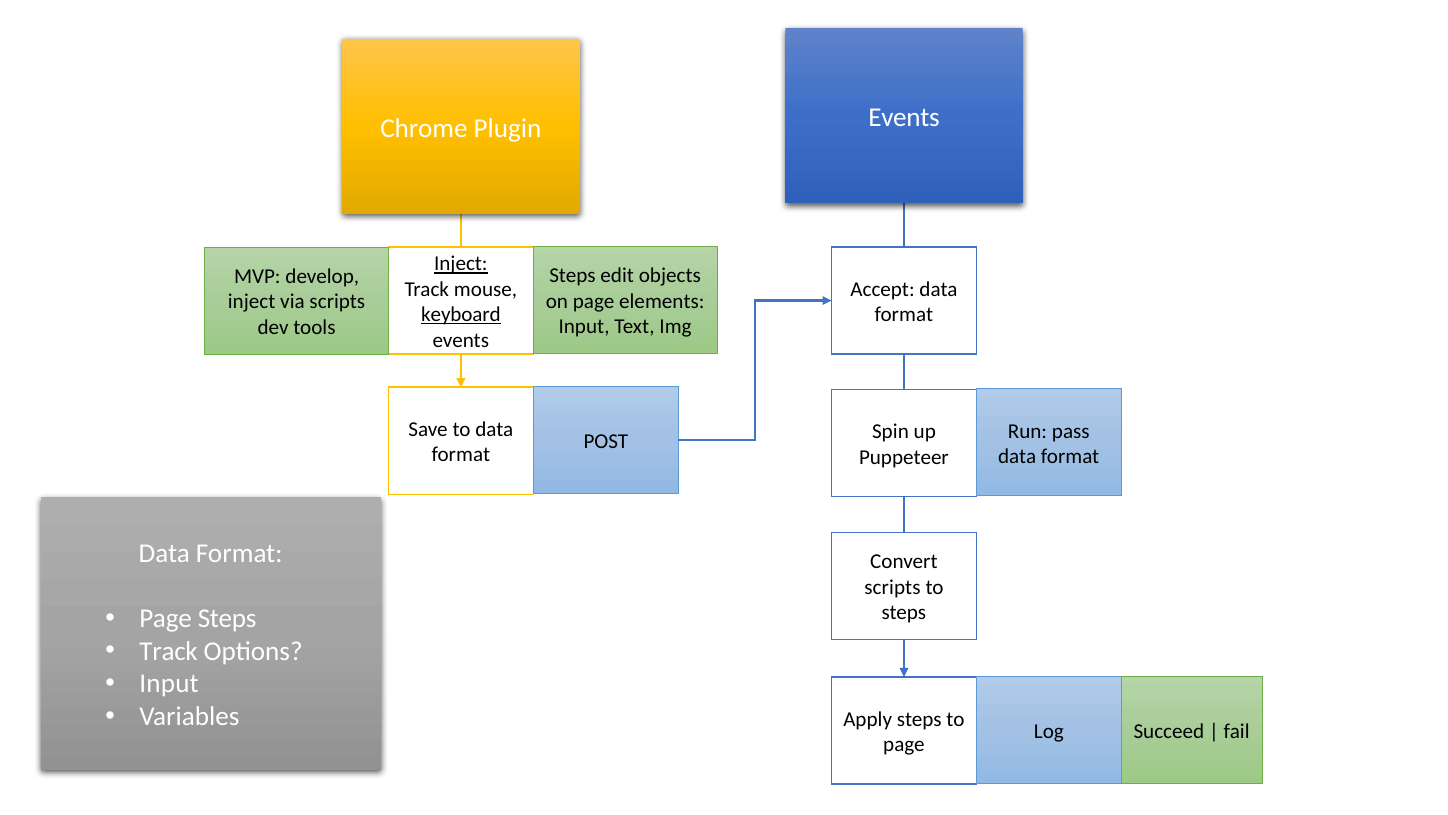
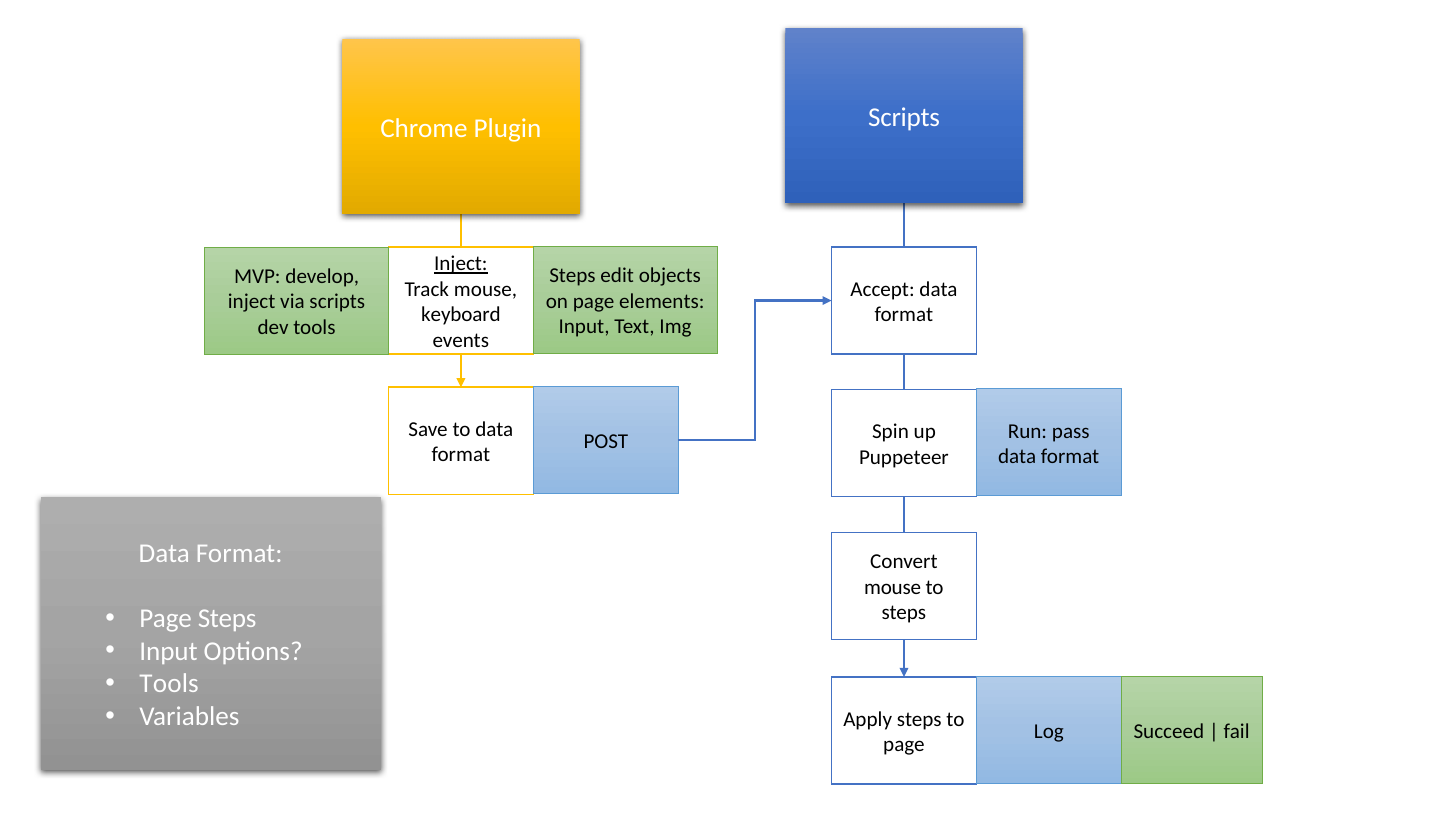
Events at (904, 117): Events -> Scripts
keyboard underline: present -> none
scripts at (892, 587): scripts -> mouse
Track at (169, 651): Track -> Input
Input at (169, 684): Input -> Tools
